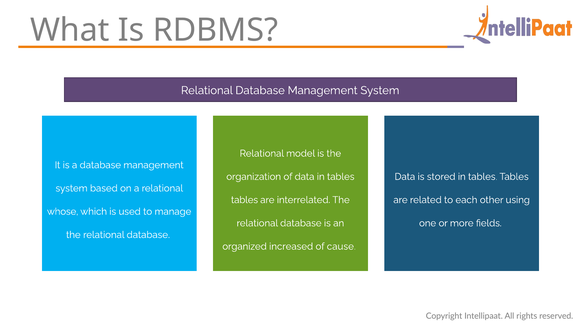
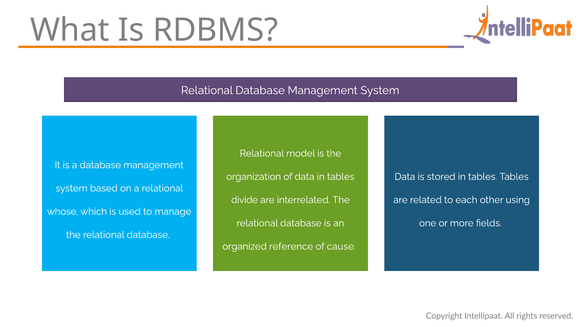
tables at (245, 200): tables -> divide
increased: increased -> reference
